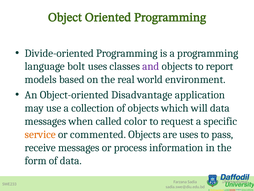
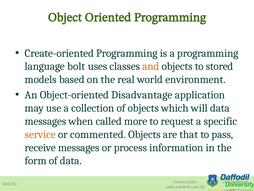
Divide-oriented: Divide-oriented -> Create-oriented
and colour: purple -> orange
report: report -> stored
color: color -> more
are uses: uses -> that
